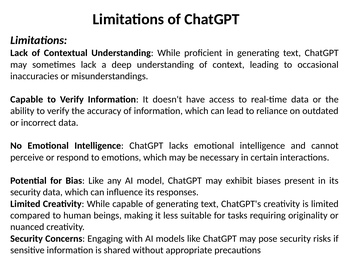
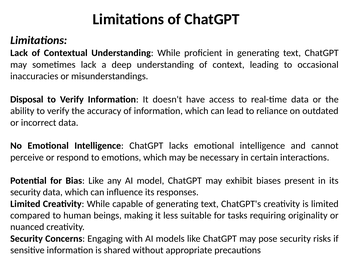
Capable at (27, 100): Capable -> Disposal
